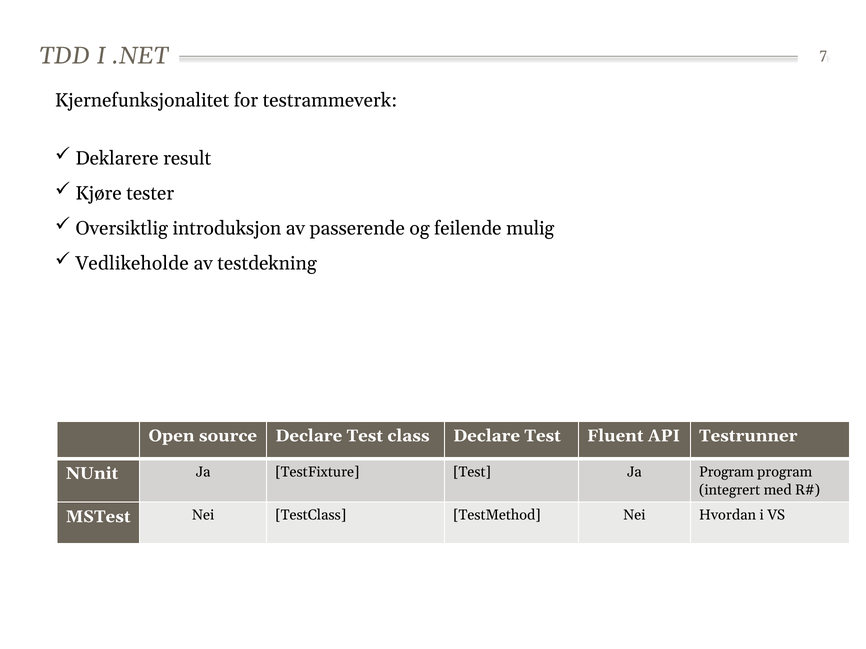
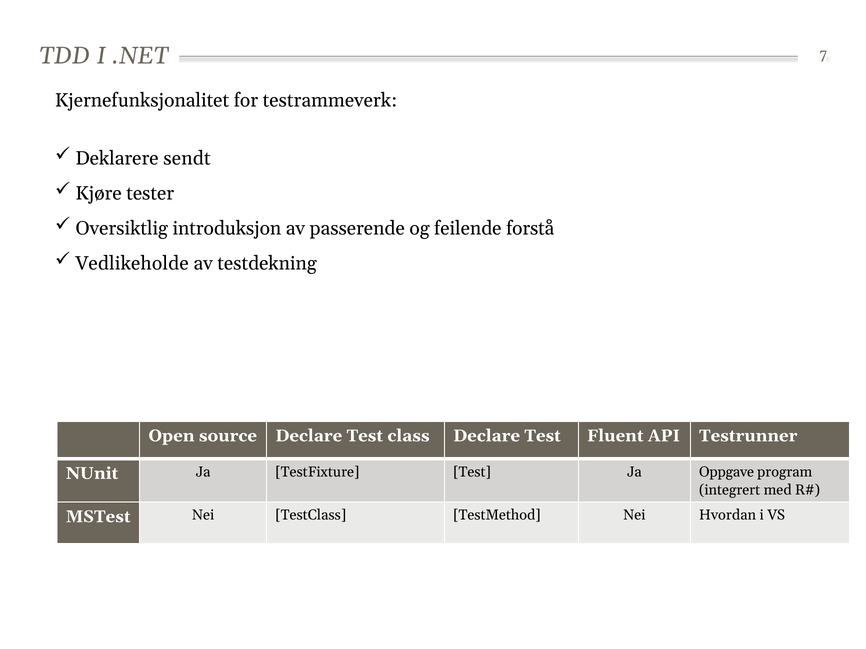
result: result -> sendt
mulig: mulig -> forstå
Ja Program: Program -> Oppgave
